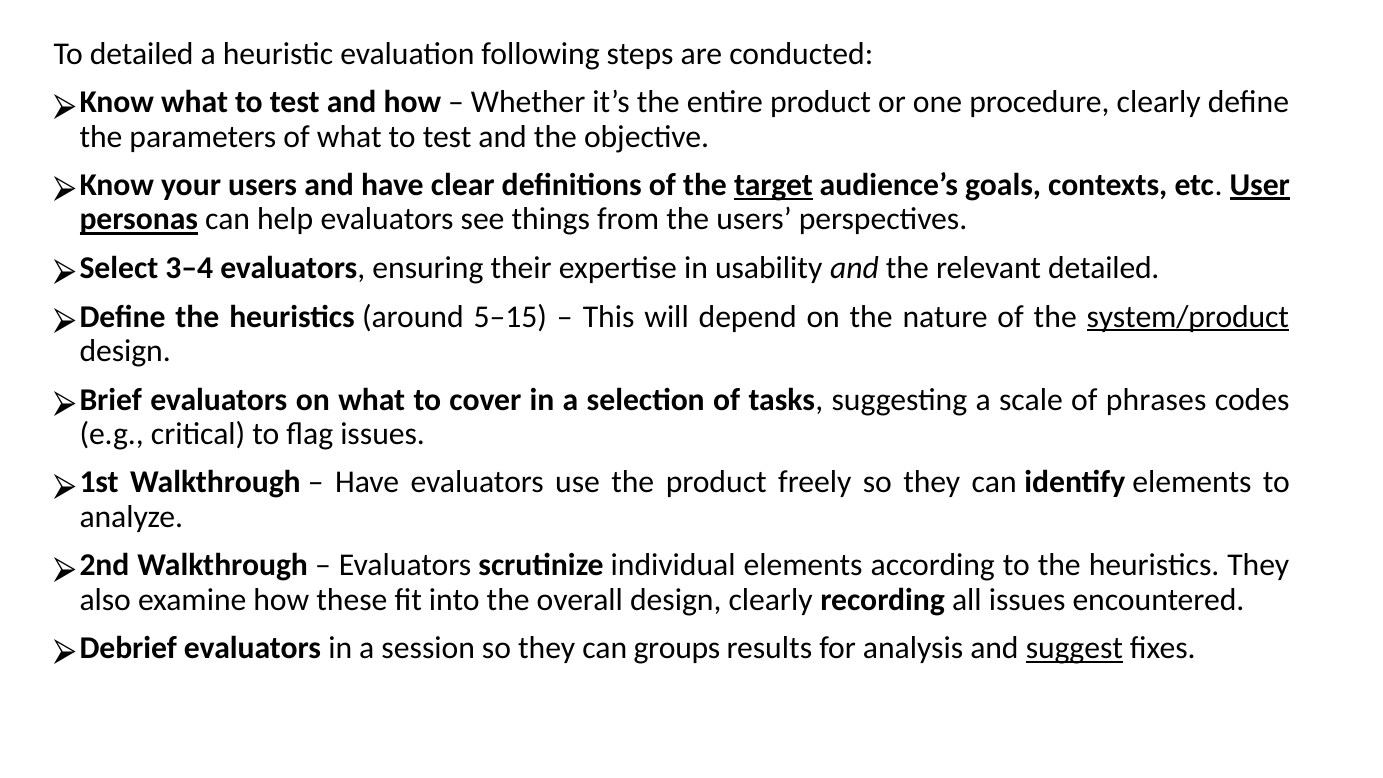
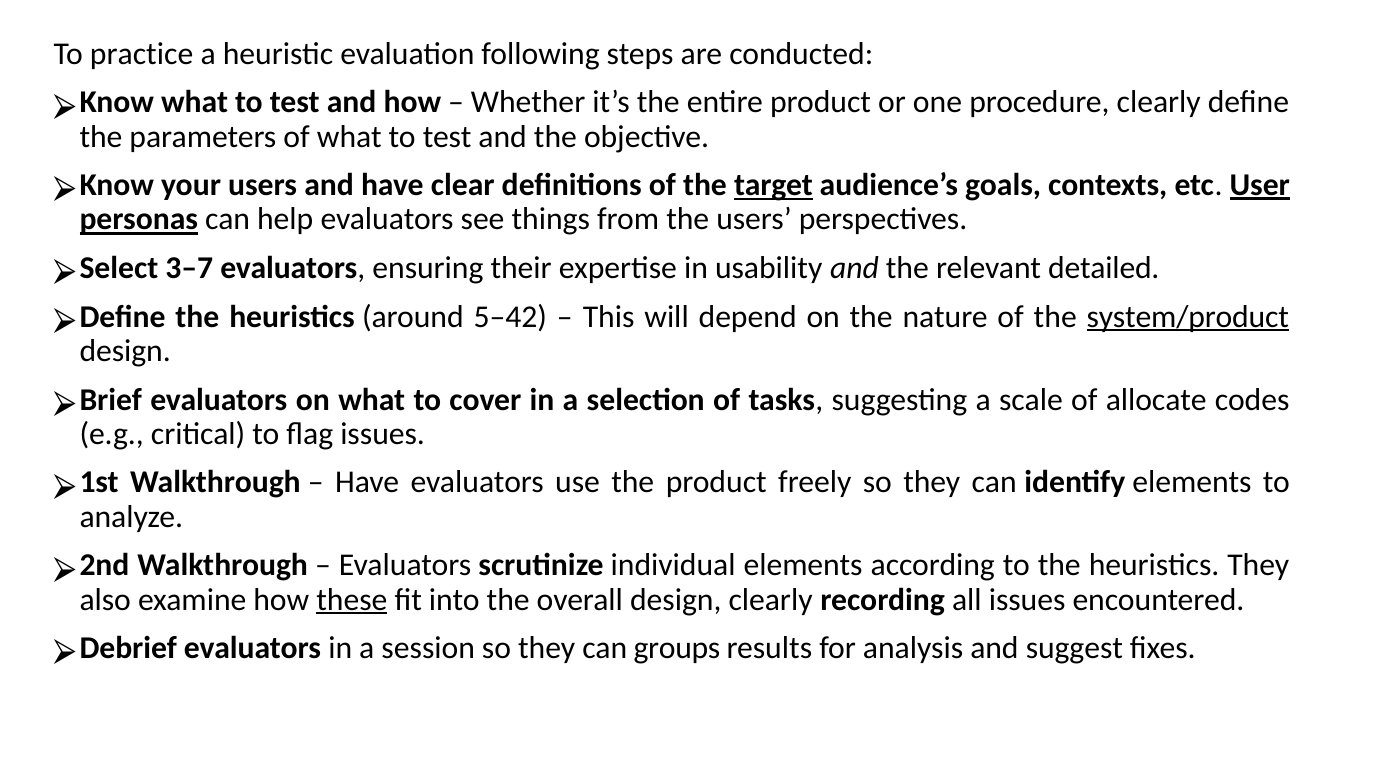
To detailed: detailed -> practice
3–4: 3–4 -> 3–7
5–15: 5–15 -> 5–42
phrases: phrases -> allocate
these underline: none -> present
suggest underline: present -> none
